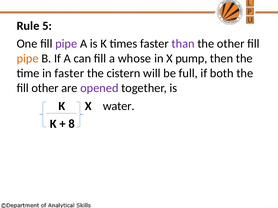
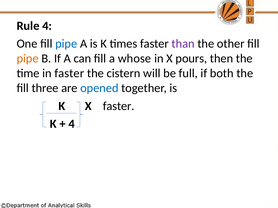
Rule 5: 5 -> 4
pipe at (66, 44) colour: purple -> blue
pump: pump -> pours
fill other: other -> three
opened colour: purple -> blue
X water: water -> faster
8 at (72, 124): 8 -> 4
